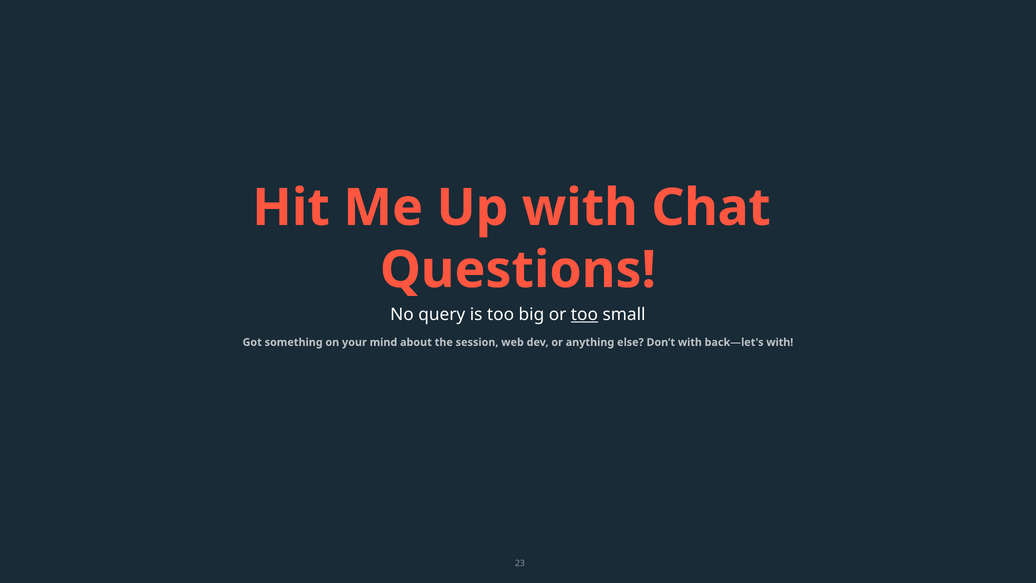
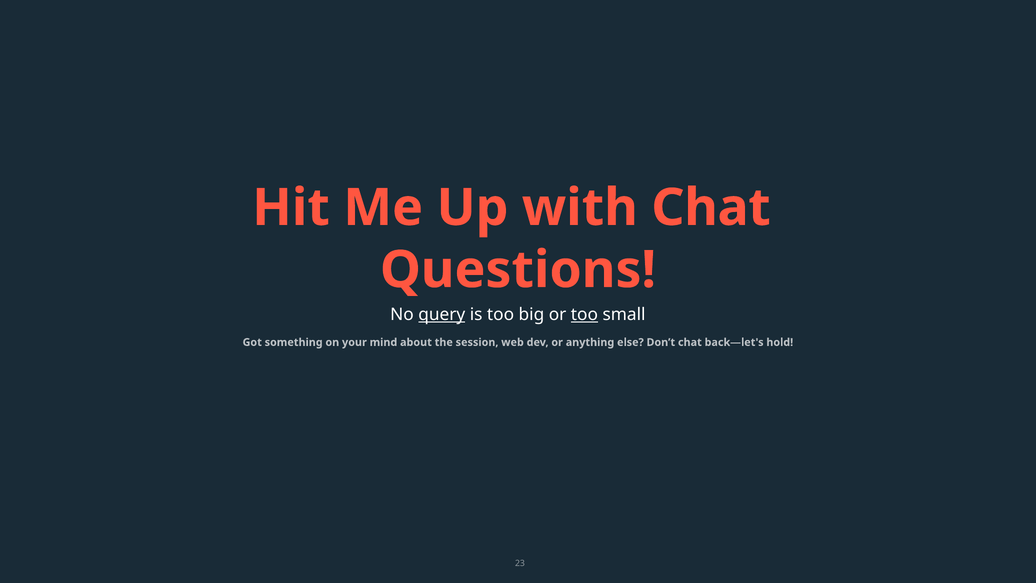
query underline: none -> present
Don’t with: with -> chat
back—let's with: with -> hold
